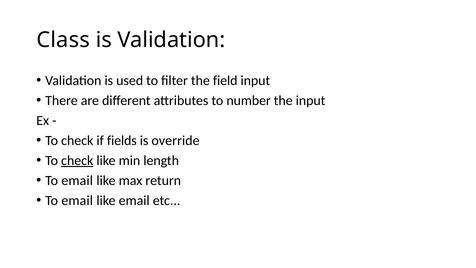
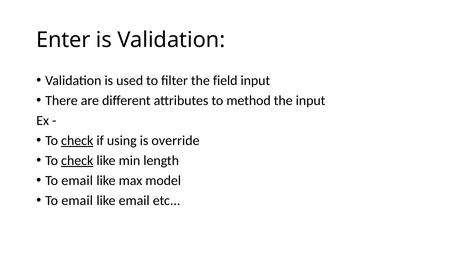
Class: Class -> Enter
number: number -> method
check at (77, 140) underline: none -> present
fields: fields -> using
return: return -> model
